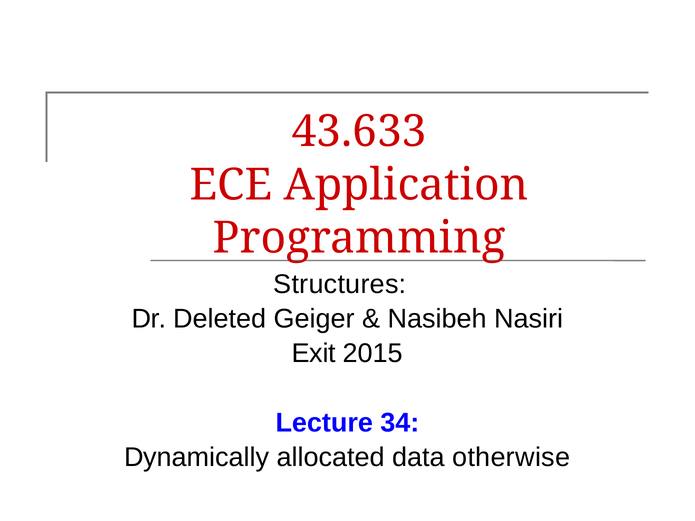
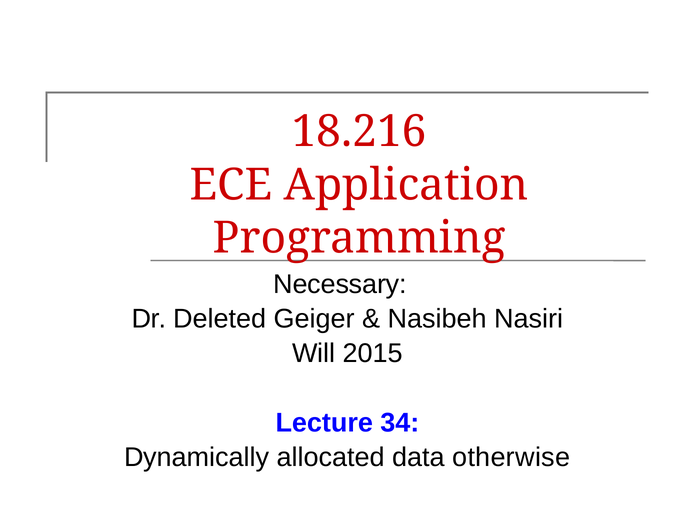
43.633: 43.633 -> 18.216
Structures: Structures -> Necessary
Exit: Exit -> Will
